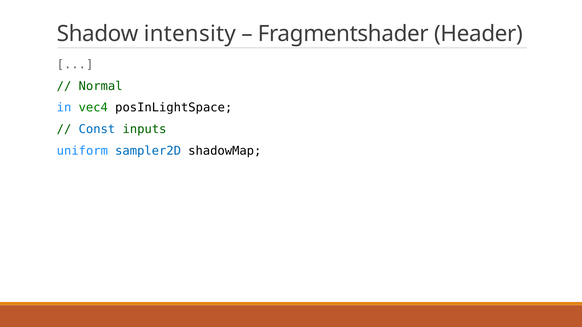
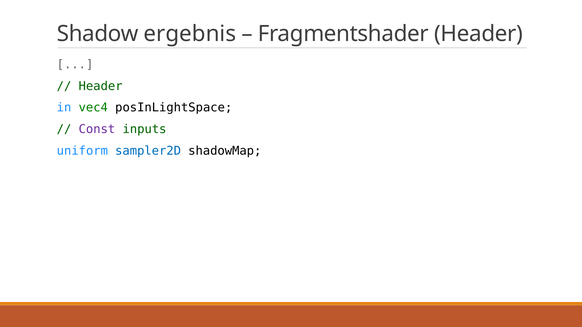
intensity: intensity -> ergebnis
Normal at (101, 86): Normal -> Header
Const colour: blue -> purple
